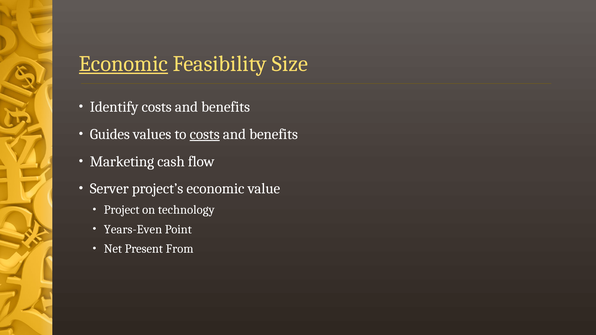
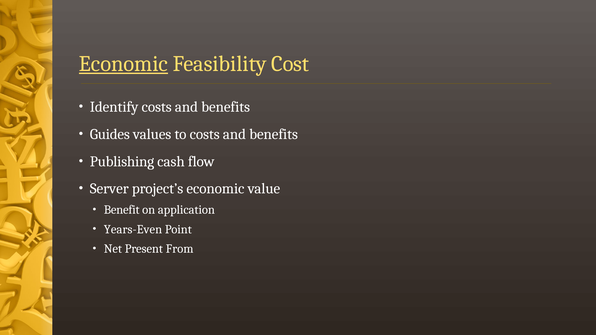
Size: Size -> Cost
costs at (205, 134) underline: present -> none
Marketing: Marketing -> Publishing
Project: Project -> Benefit
technology: technology -> application
